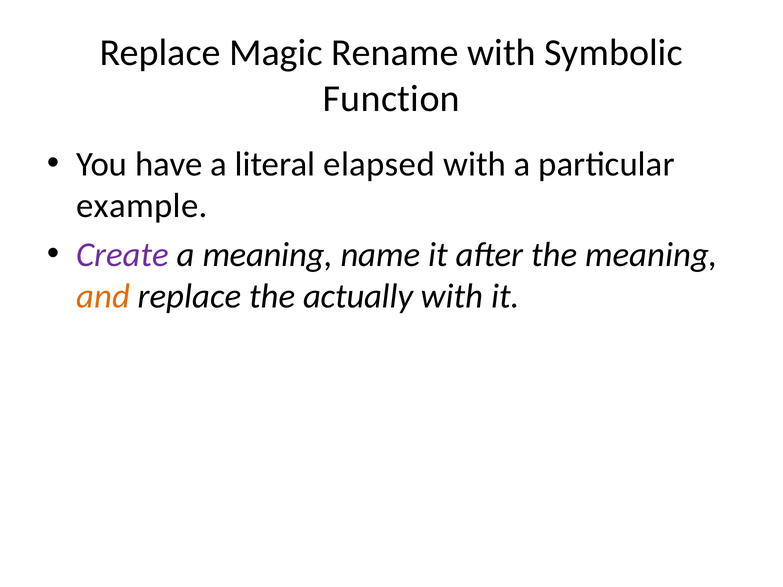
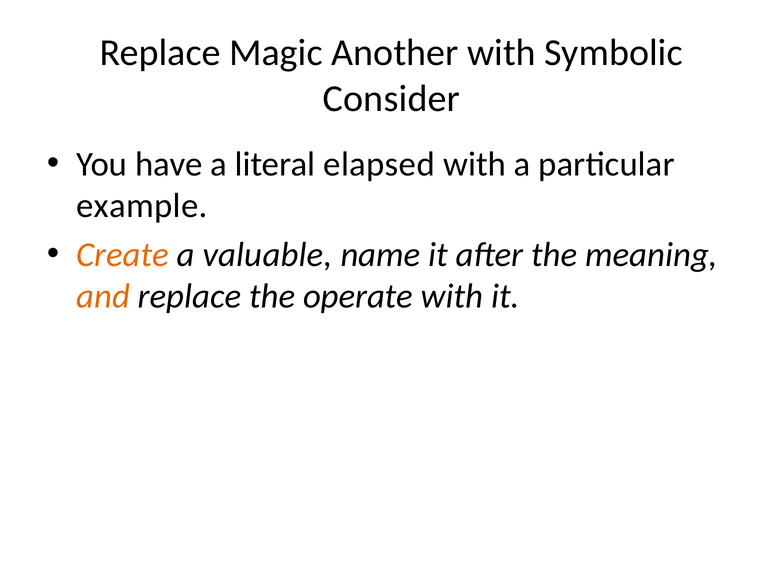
Rename: Rename -> Another
Function: Function -> Consider
Create colour: purple -> orange
a meaning: meaning -> valuable
actually: actually -> operate
